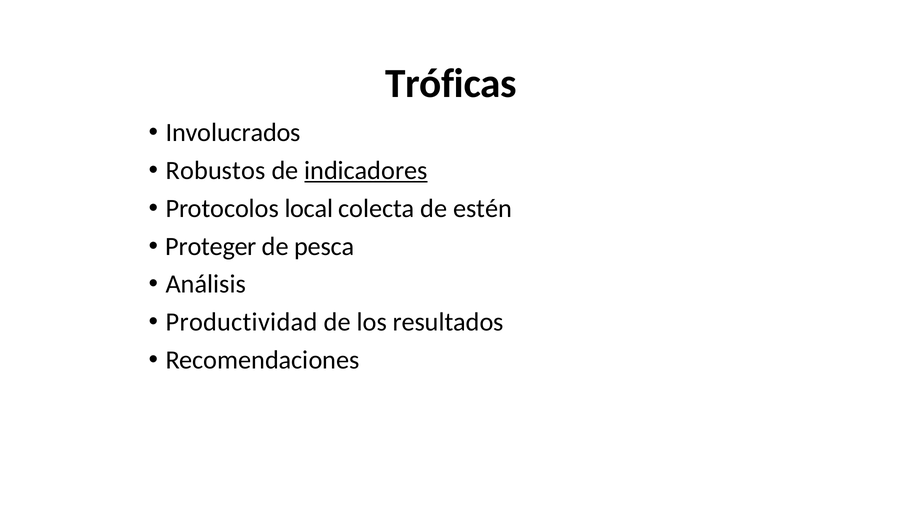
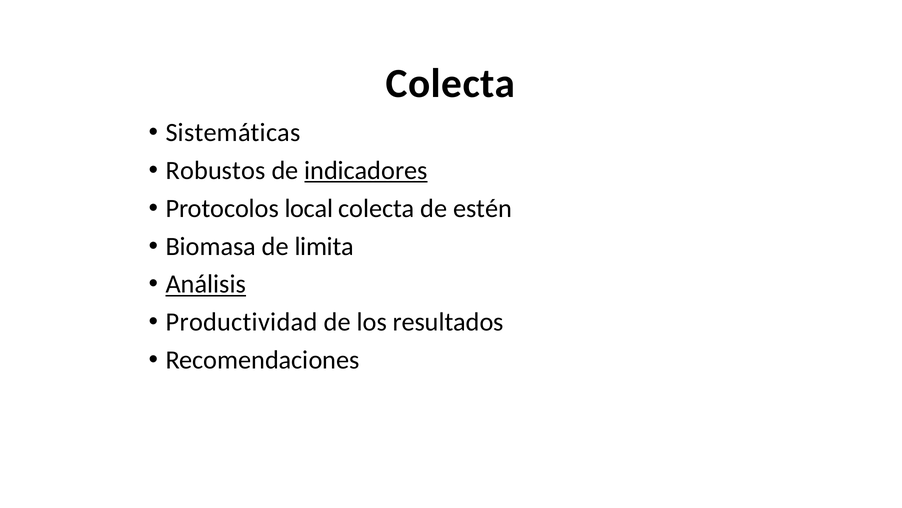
Tróficas at (451, 83): Tróficas -> Colecta
Involucrados: Involucrados -> Sistemáticas
Proteger: Proteger -> Biomasa
pesca: pesca -> limita
Análisis underline: none -> present
